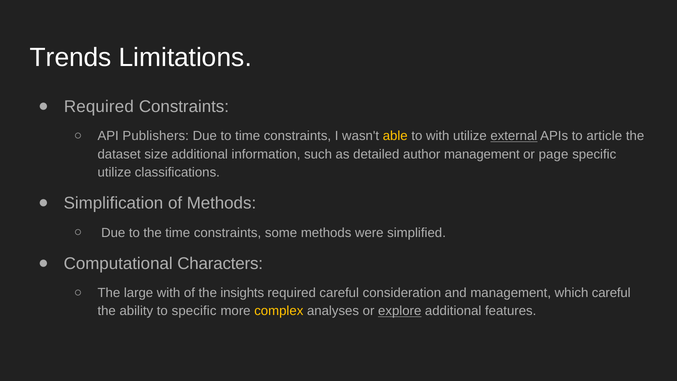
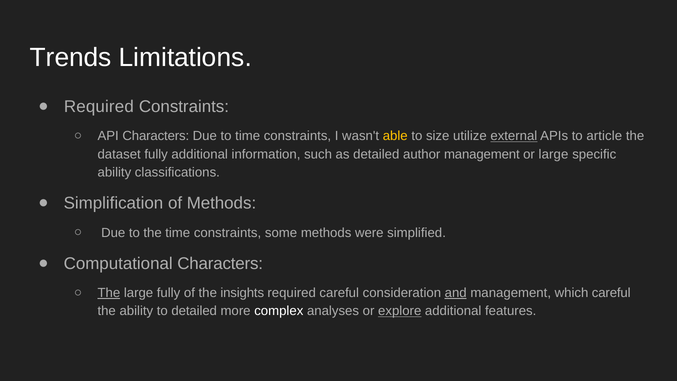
API Publishers: Publishers -> Characters
to with: with -> size
dataset size: size -> fully
or page: page -> large
utilize at (114, 172): utilize -> ability
The at (109, 293) underline: none -> present
large with: with -> fully
and underline: none -> present
to specific: specific -> detailed
complex colour: yellow -> white
